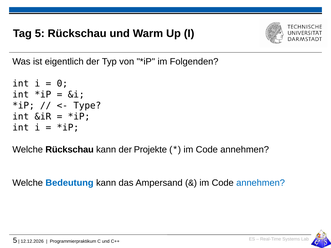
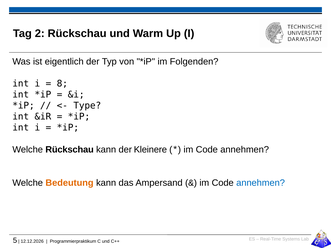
Tag 5: 5 -> 2
0: 0 -> 8
Projekte: Projekte -> Kleinere
Bedeutung colour: blue -> orange
